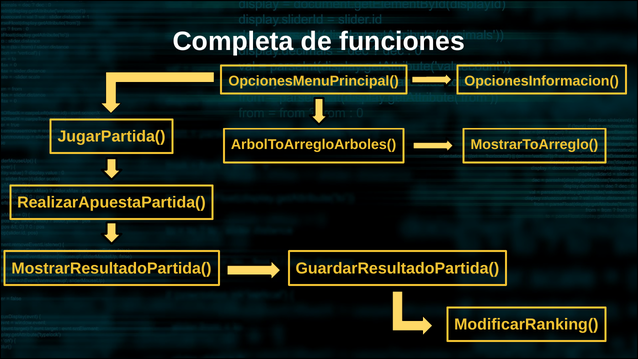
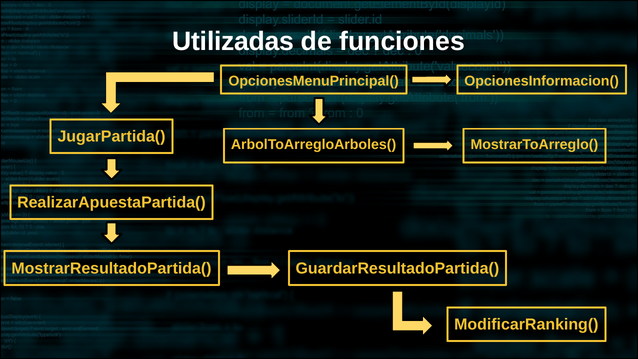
Completa: Completa -> Utilizadas
